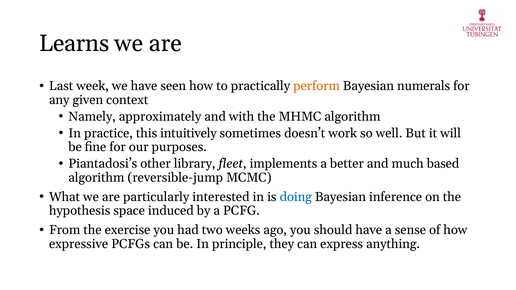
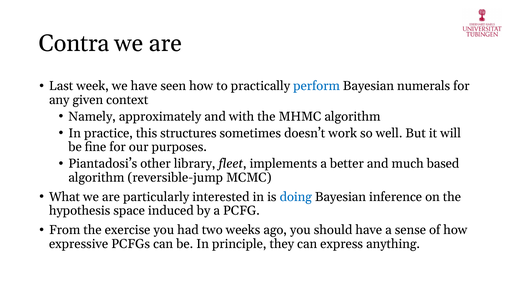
Learns: Learns -> Contra
perform colour: orange -> blue
intuitively: intuitively -> structures
